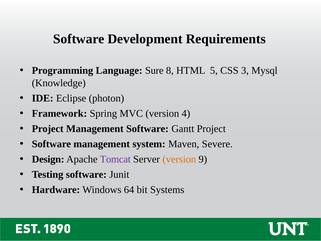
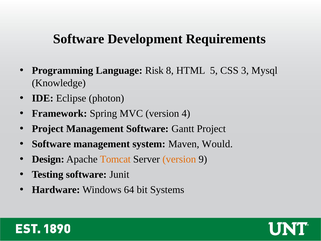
Sure: Sure -> Risk
Severe: Severe -> Would
Tomcat colour: purple -> orange
